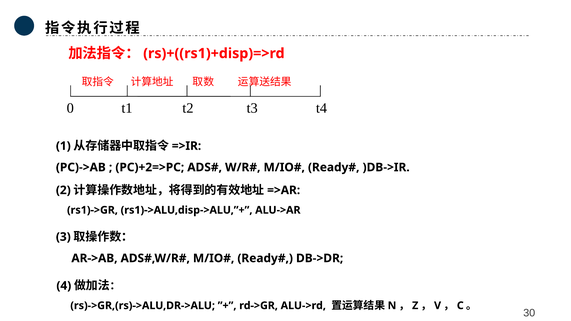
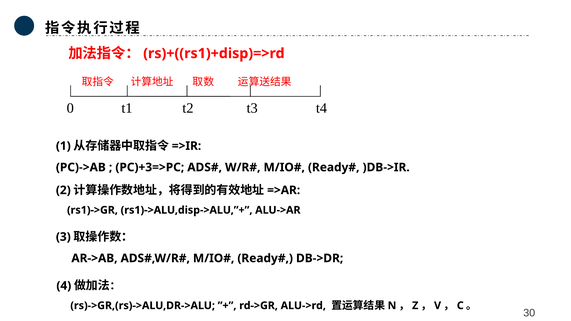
PC)+2=>PC: PC)+2=>PC -> PC)+3=>PC
